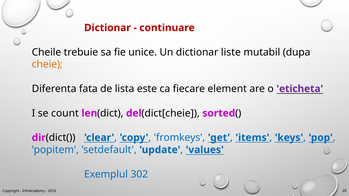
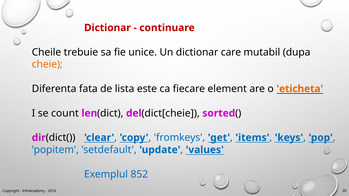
liste: liste -> care
eticheta colour: purple -> orange
302: 302 -> 852
